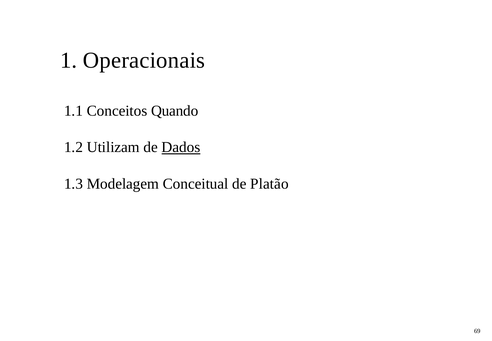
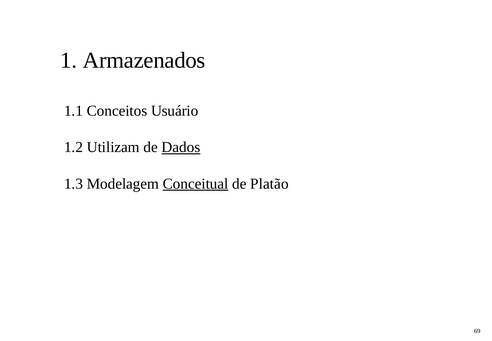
Operacionais: Operacionais -> Armazenados
Quando: Quando -> Usuário
Conceitual underline: none -> present
